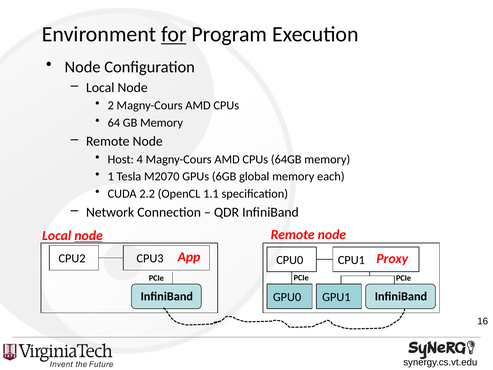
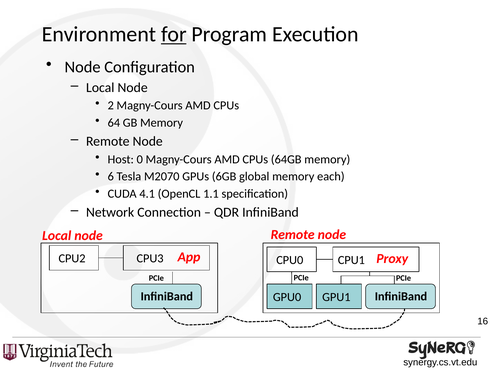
4: 4 -> 0
1: 1 -> 6
2.2: 2.2 -> 4.1
node at (89, 236) underline: present -> none
